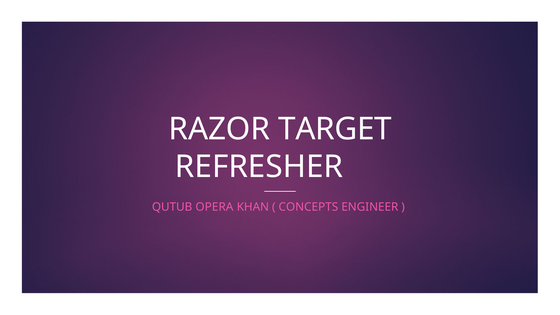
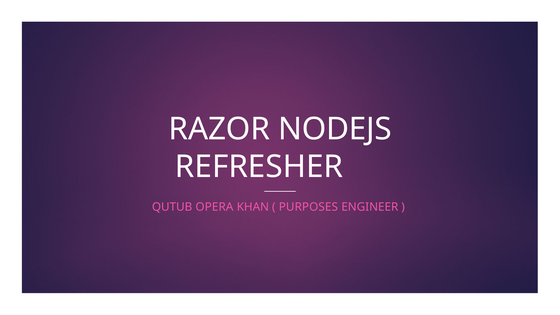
TARGET: TARGET -> NODEJS
CONCEPTS: CONCEPTS -> PURPOSES
